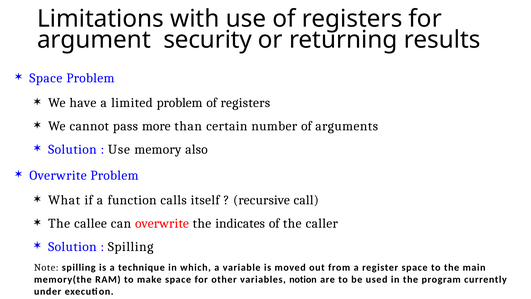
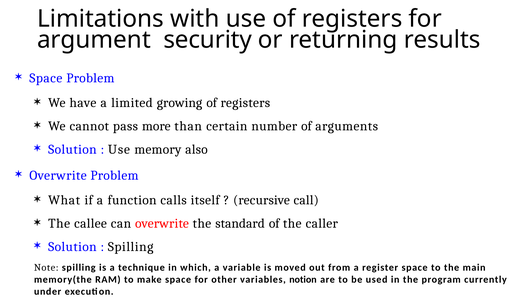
limited problem: problem -> growing
indicates: indicates -> standard
